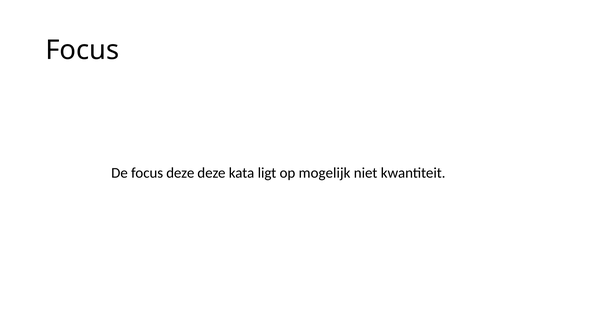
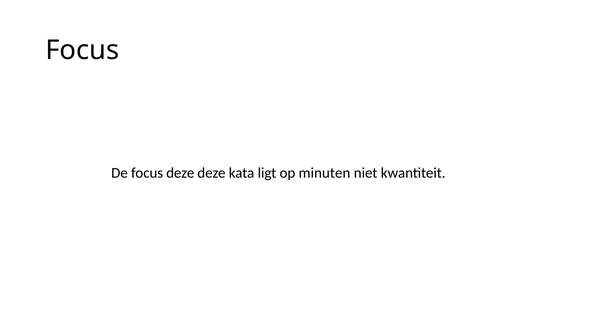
mogelijk: mogelijk -> minuten
